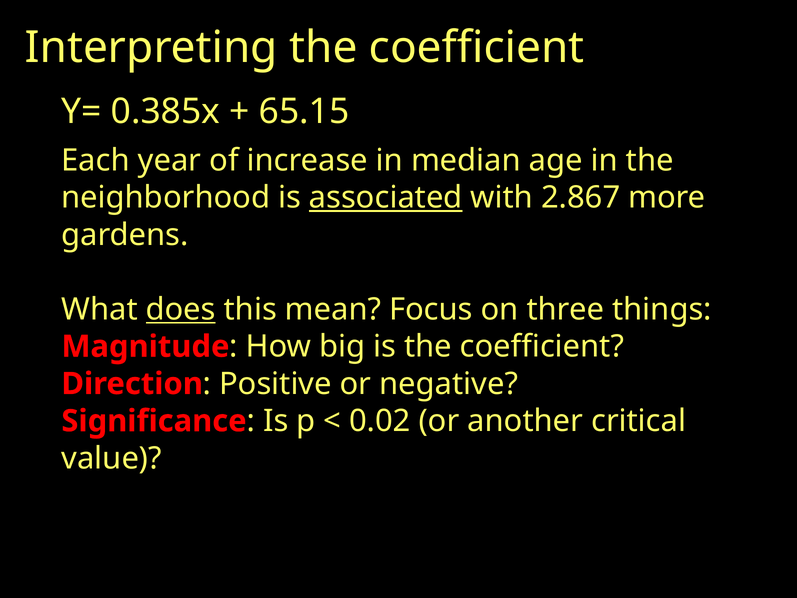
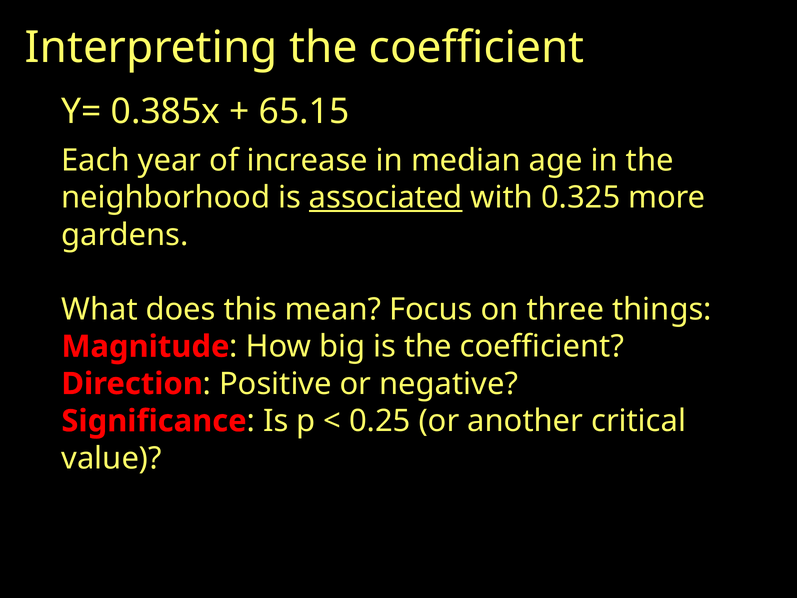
2.867: 2.867 -> 0.325
does underline: present -> none
0.02: 0.02 -> 0.25
